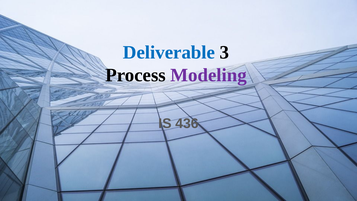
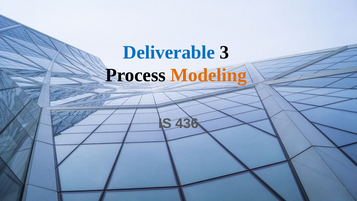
Modeling colour: purple -> orange
